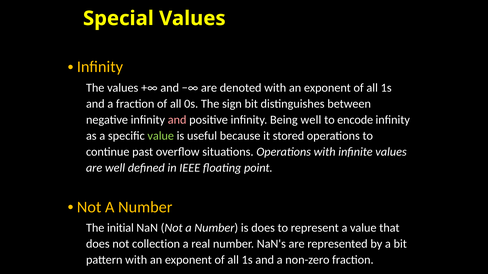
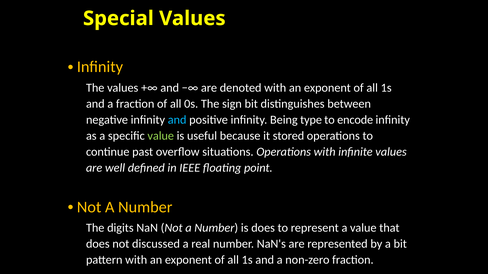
and at (177, 120) colour: pink -> light blue
Being well: well -> type
initial: initial -> digits
collection: collection -> discussed
